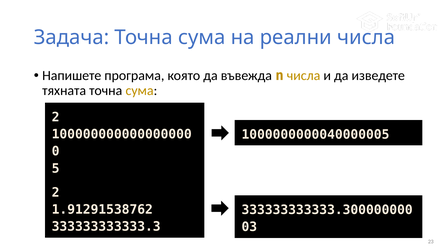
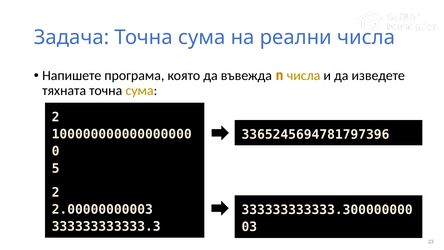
1000000000040000005: 1000000000040000005 -> 3365245694781797396
1.91291538762: 1.91291538762 -> 2.00000000003
